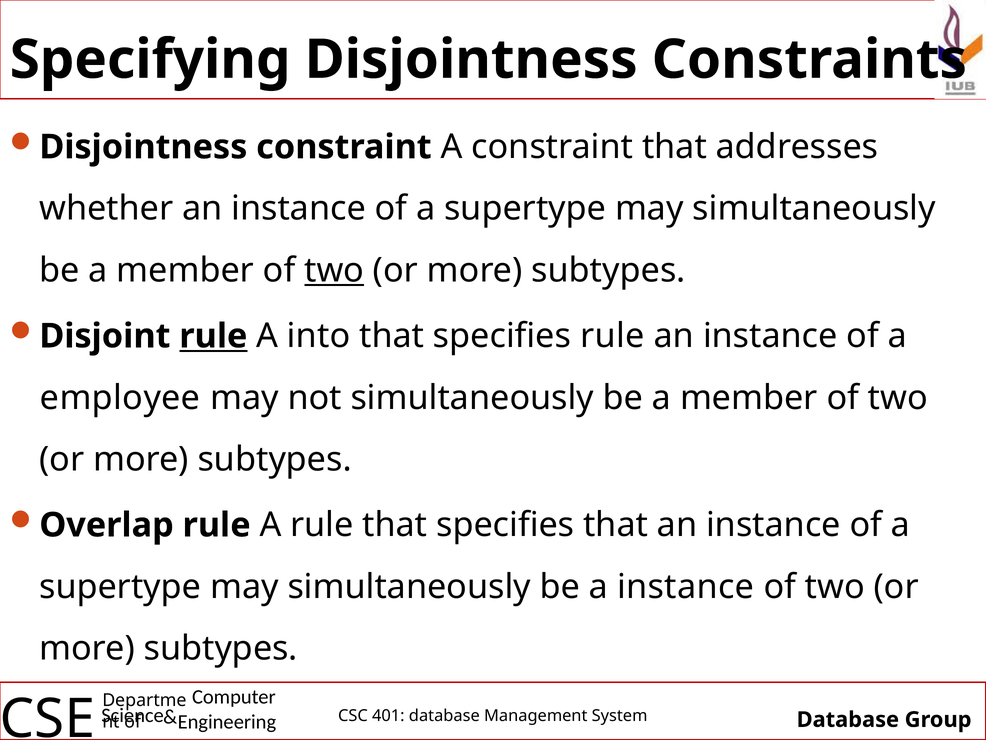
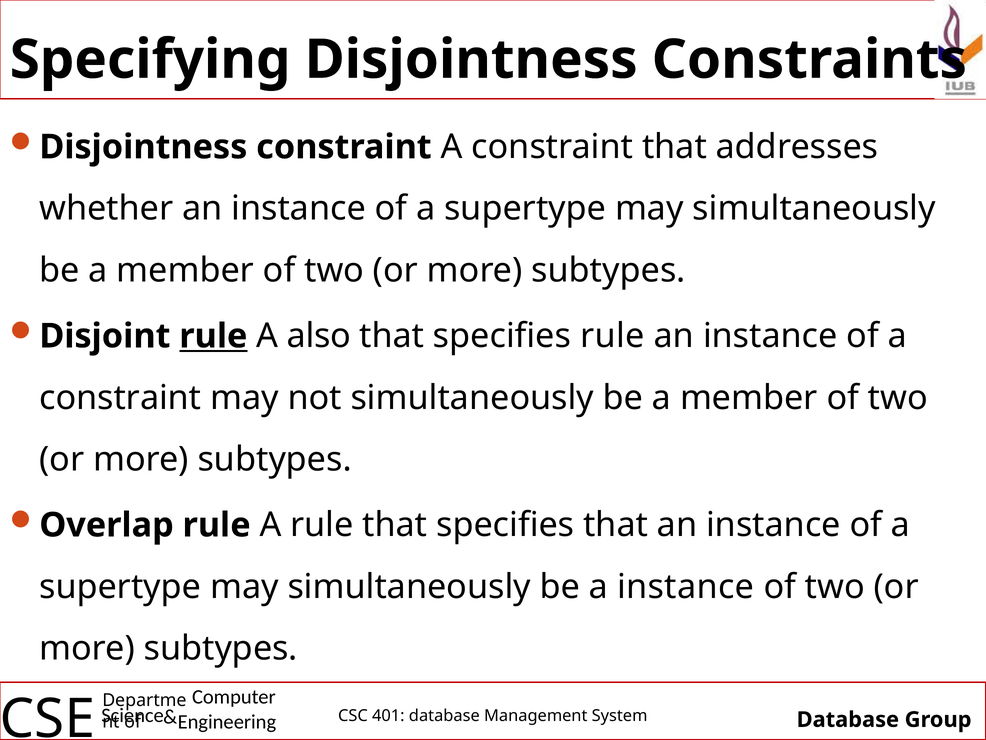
two at (334, 270) underline: present -> none
into: into -> also
employee at (120, 397): employee -> constraint
